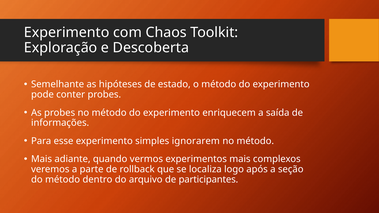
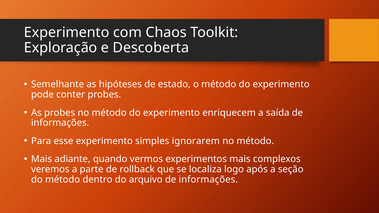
arquivo de participantes: participantes -> informações
